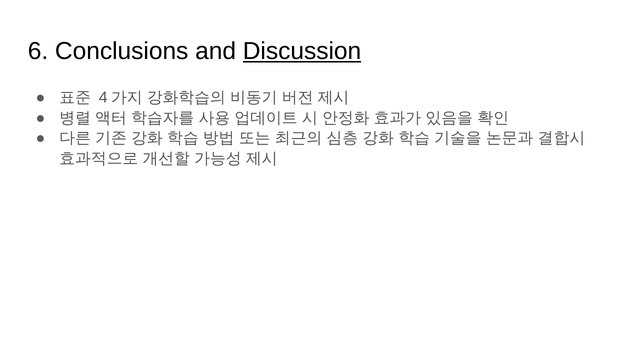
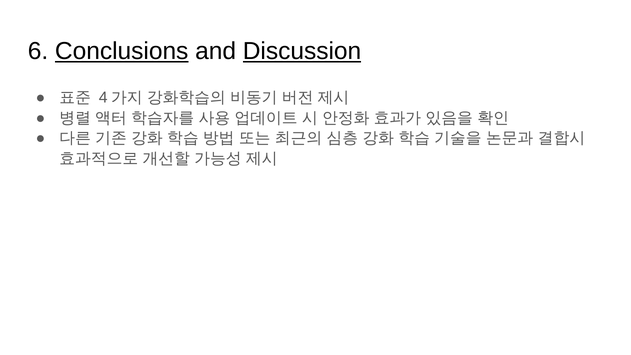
Conclusions underline: none -> present
